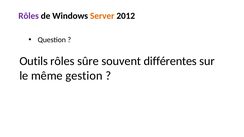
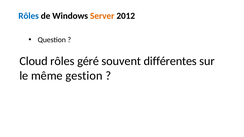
Rôles at (29, 16) colour: purple -> blue
Outils: Outils -> Cloud
sûre: sûre -> géré
